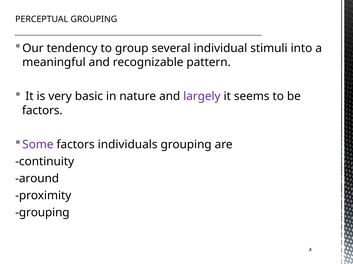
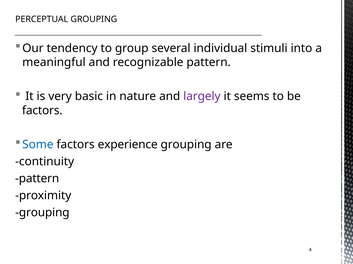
Some colour: purple -> blue
individuals: individuals -> experience
around at (37, 179): around -> pattern
